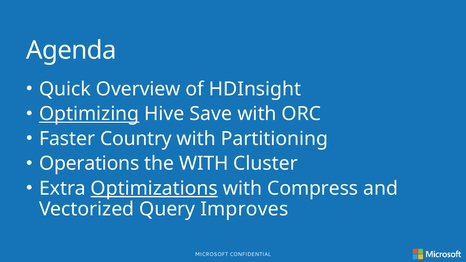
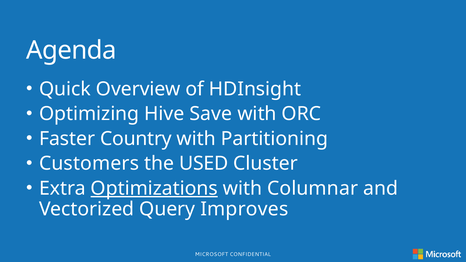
Optimizing underline: present -> none
Operations: Operations -> Customers
the WITH: WITH -> USED
Compress: Compress -> Columnar
